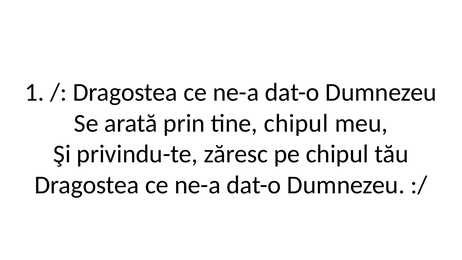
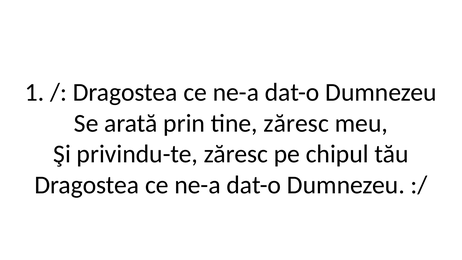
tine chipul: chipul -> zăresc
